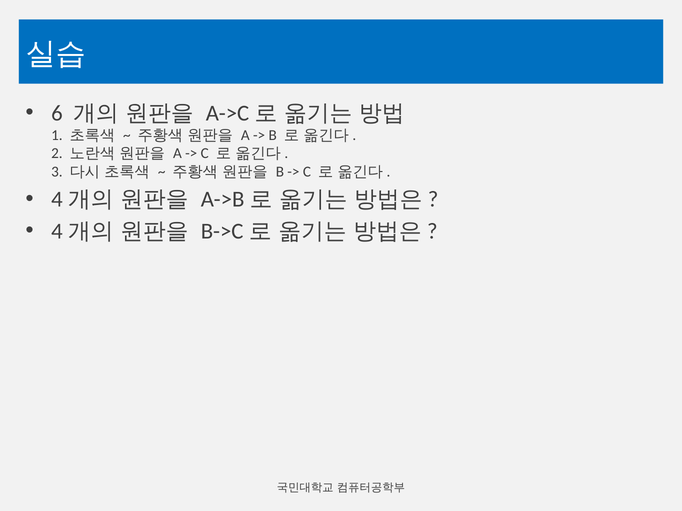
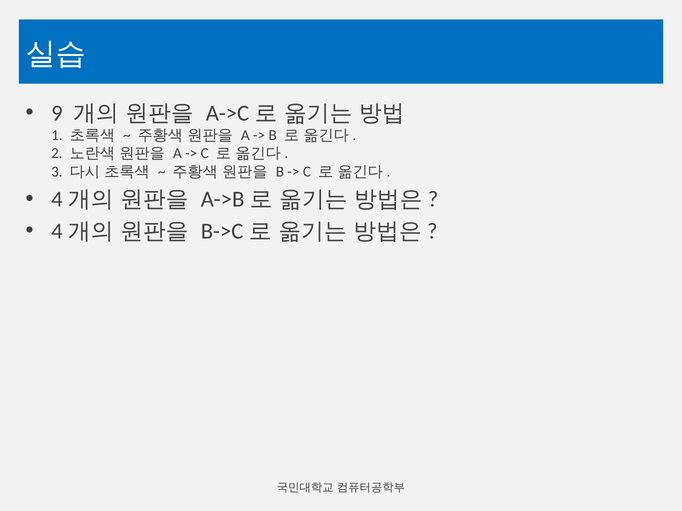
6: 6 -> 9
